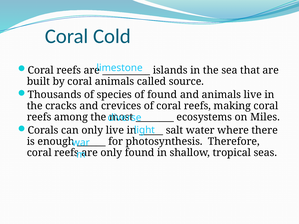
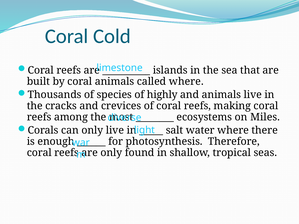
called source: source -> where
of found: found -> highly
